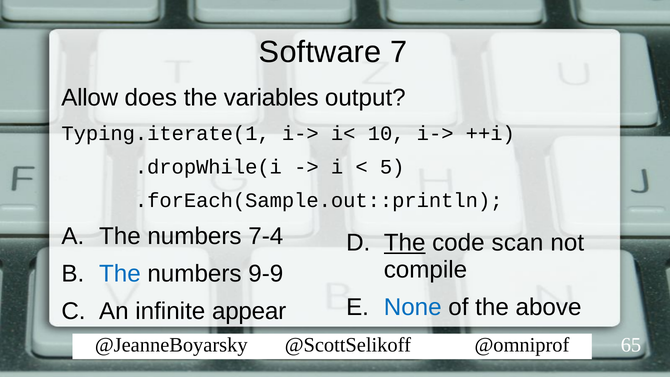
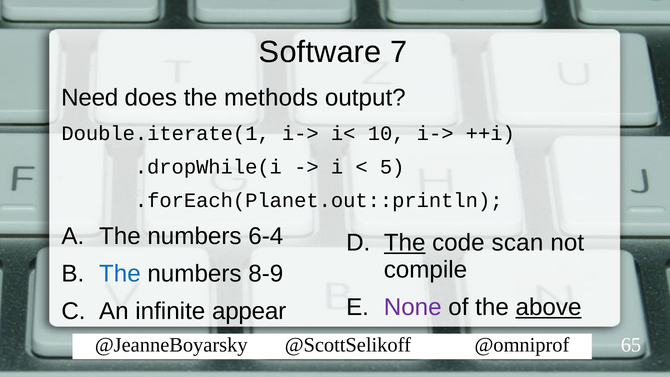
Allow: Allow -> Need
variables: variables -> methods
Typing.iterate(1: Typing.iterate(1 -> Double.iterate(1
.forEach(Sample.out::println: .forEach(Sample.out::println -> .forEach(Planet.out::println
7-4: 7-4 -> 6-4
9-9: 9-9 -> 8-9
None colour: blue -> purple
above underline: none -> present
